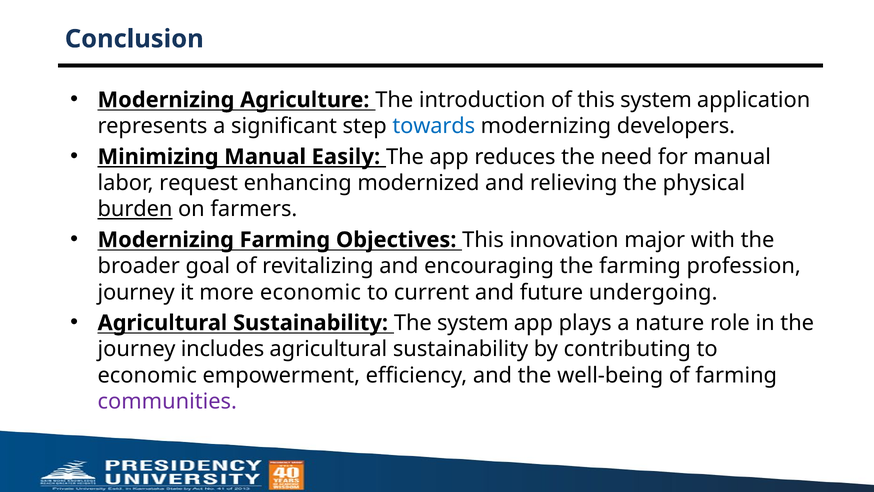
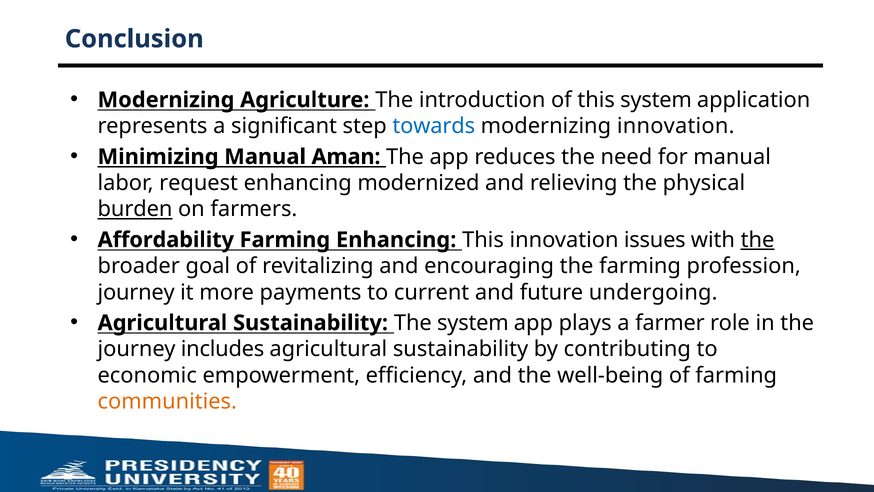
modernizing developers: developers -> innovation
Easily: Easily -> Aman
Modernizing at (166, 240): Modernizing -> Affordability
Farming Objectives: Objectives -> Enhancing
major: major -> issues
the at (758, 240) underline: none -> present
more economic: economic -> payments
nature: nature -> farmer
communities colour: purple -> orange
